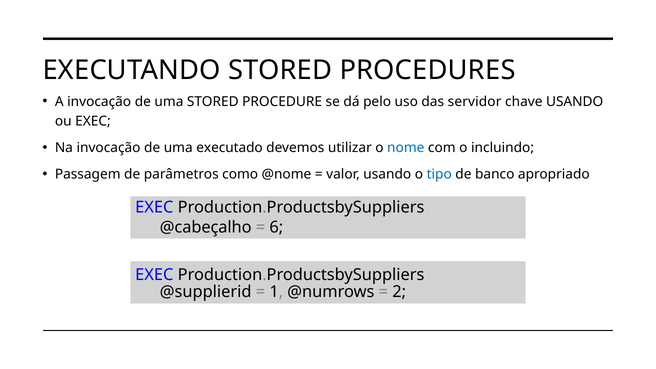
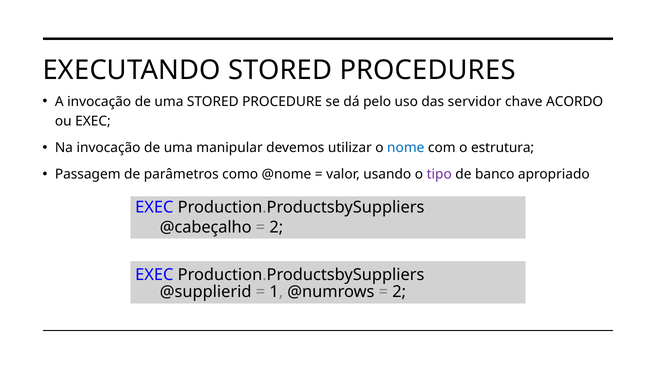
chave USANDO: USANDO -> ACORDO
executado: executado -> manipular
incluindo: incluindo -> estrutura
tipo colour: blue -> purple
6 at (276, 227): 6 -> 2
